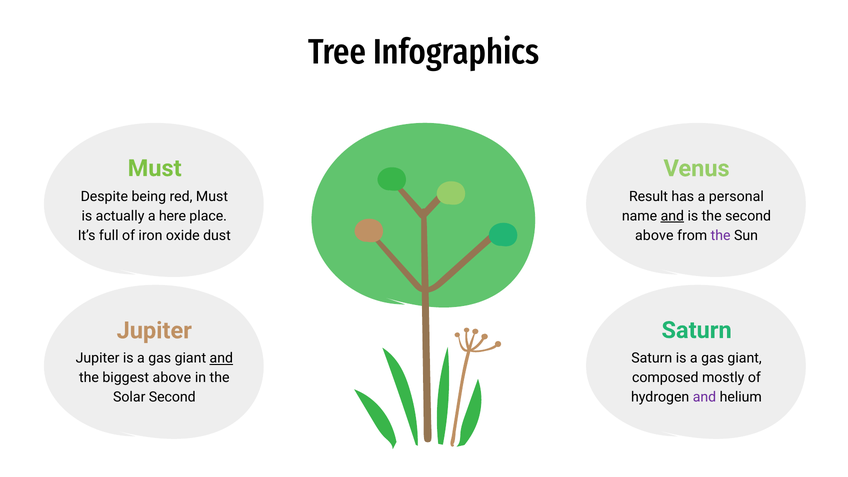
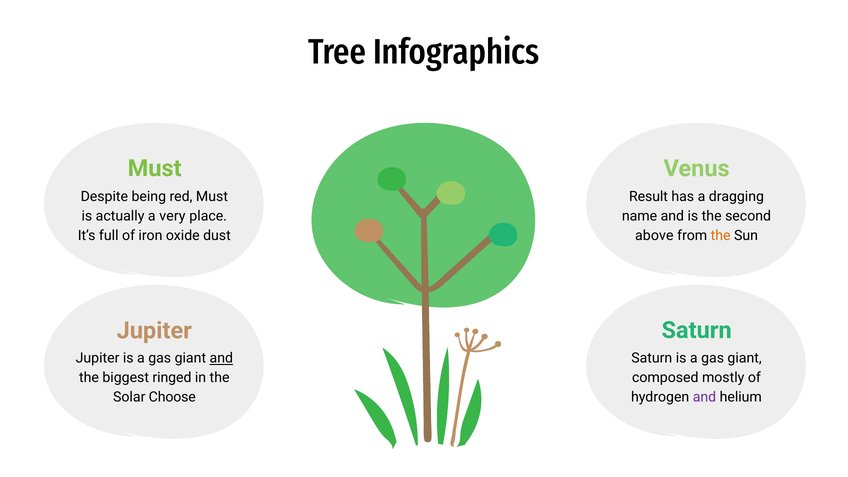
personal: personal -> dragging
here: here -> very
and at (672, 216) underline: present -> none
the at (721, 235) colour: purple -> orange
biggest above: above -> ringed
Solar Second: Second -> Choose
